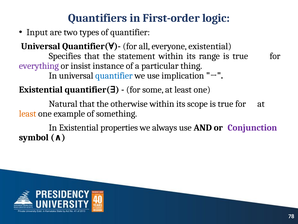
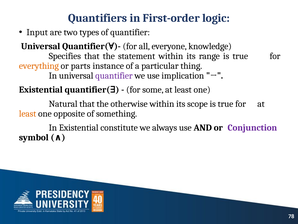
everyone existential: existential -> knowledge
everything colour: purple -> orange
insist: insist -> parts
quantifier at (114, 76) colour: blue -> purple
example: example -> opposite
properties: properties -> constitute
